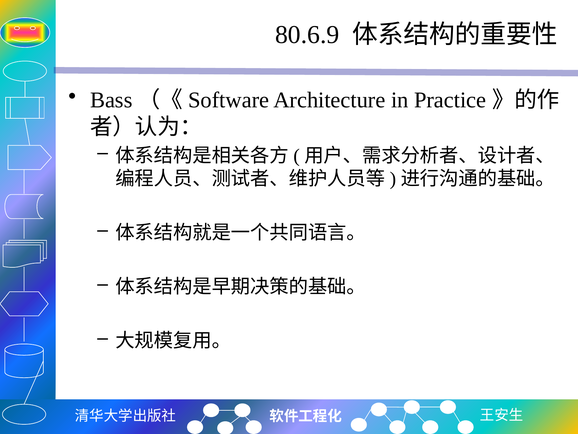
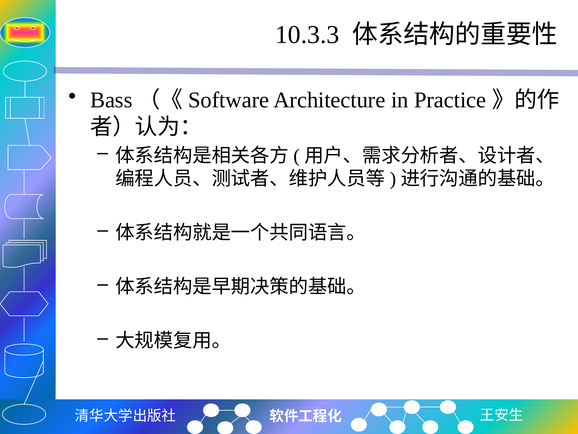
80.6.9: 80.6.9 -> 10.3.3
